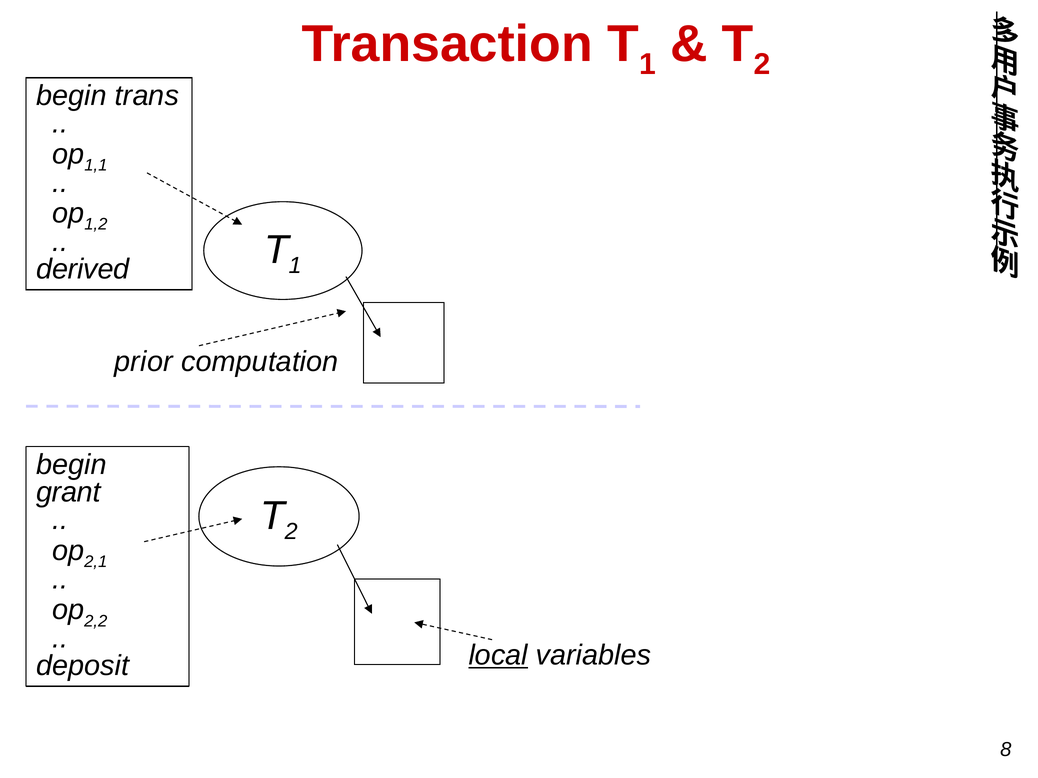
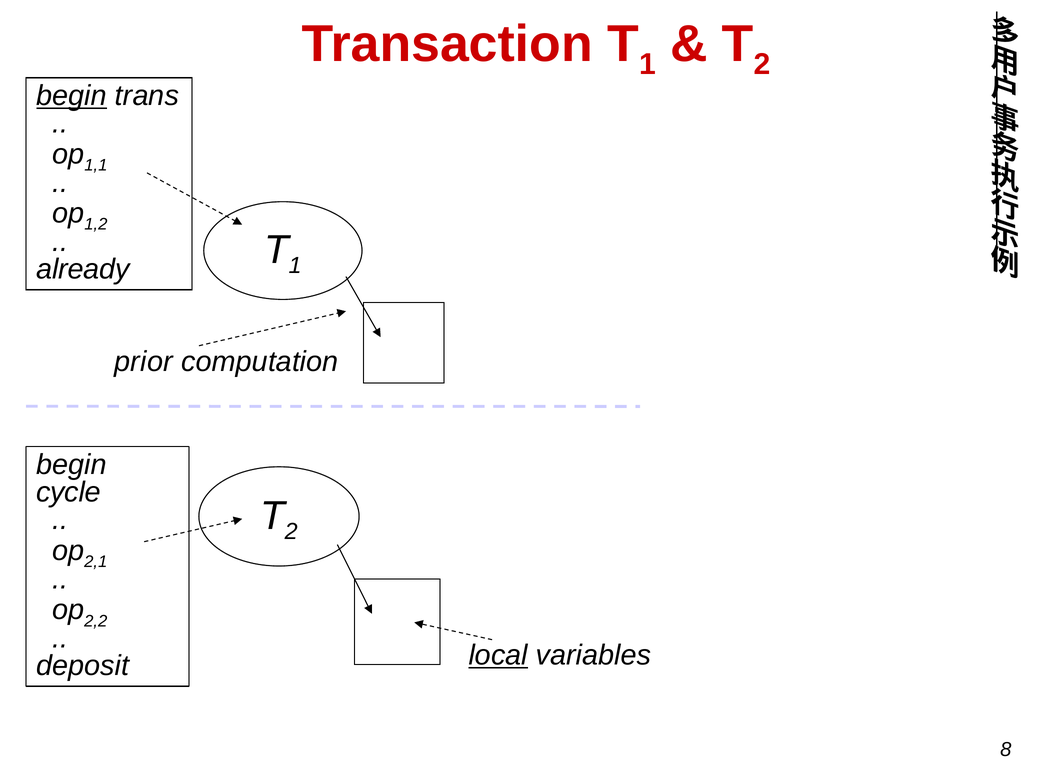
begin at (72, 96) underline: none -> present
derived: derived -> already
grant: grant -> cycle
